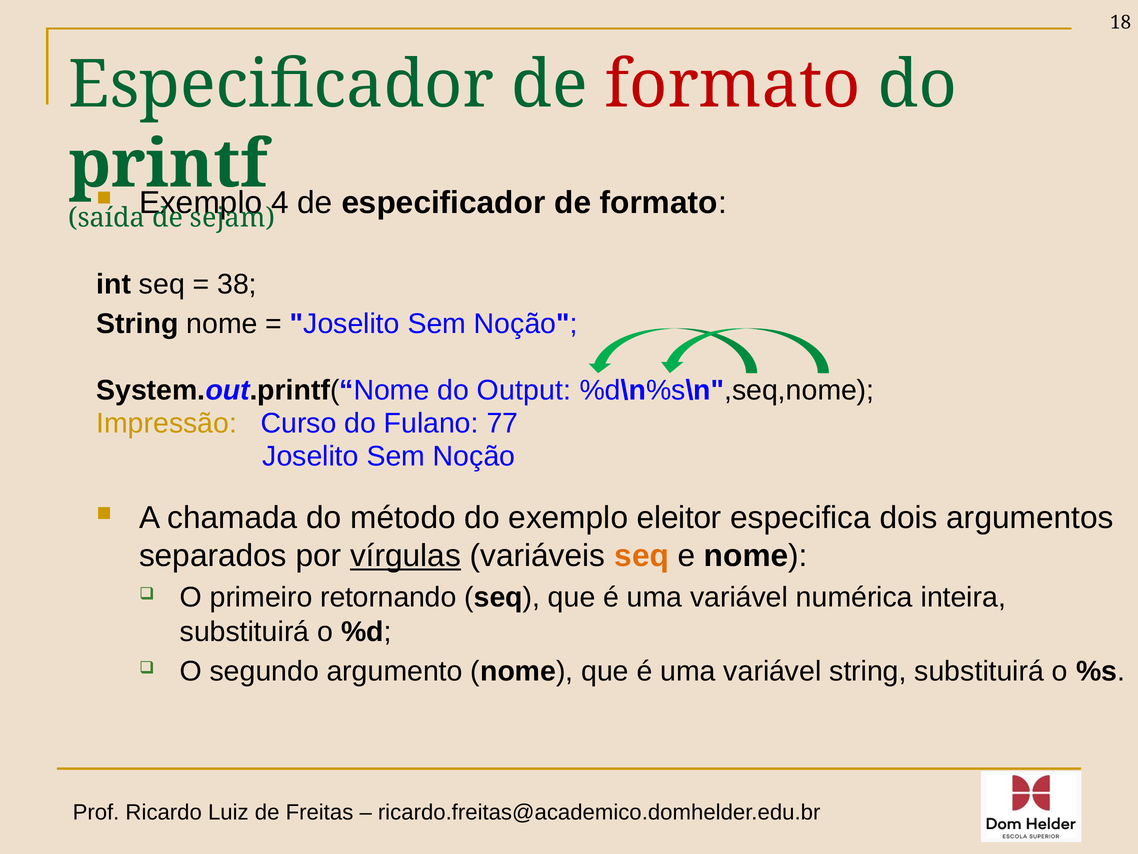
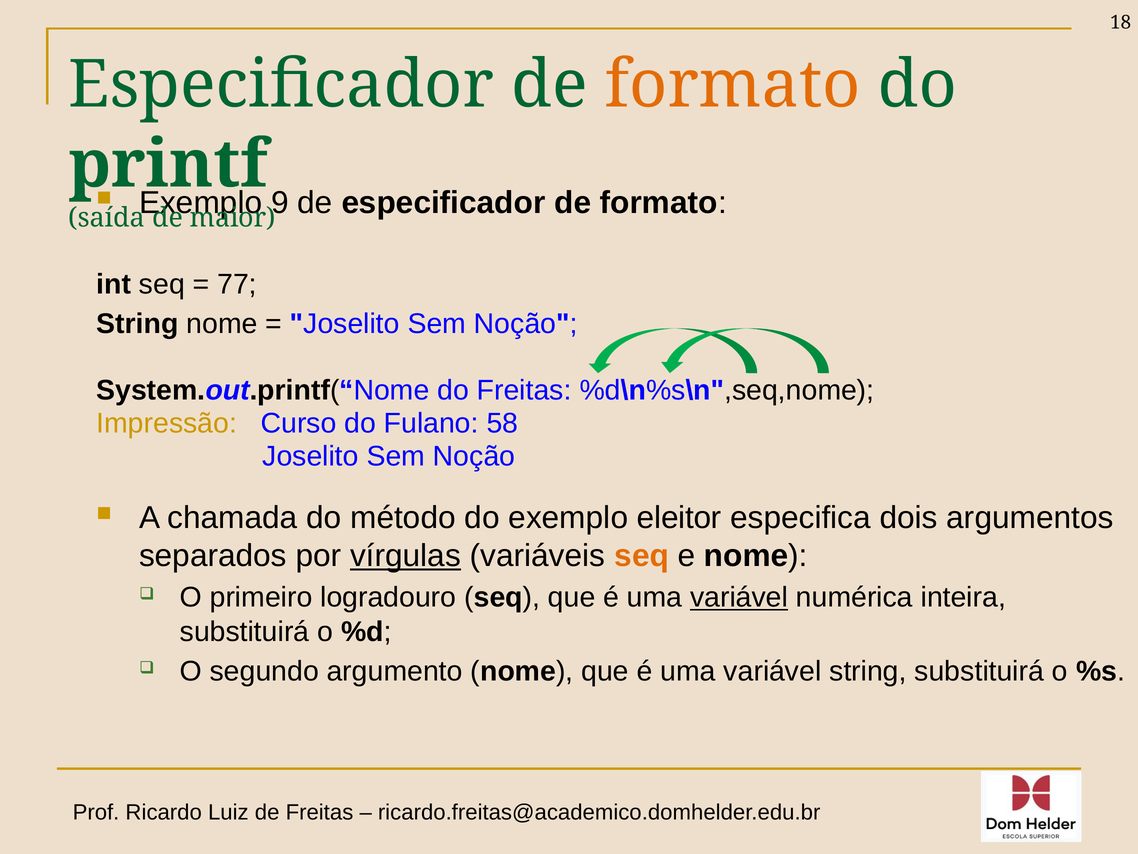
formato at (733, 85) colour: red -> orange
4: 4 -> 9
sejam: sejam -> maior
38: 38 -> 77
do Output: Output -> Freitas
77: 77 -> 58
retornando: retornando -> logradouro
variável at (739, 597) underline: none -> present
